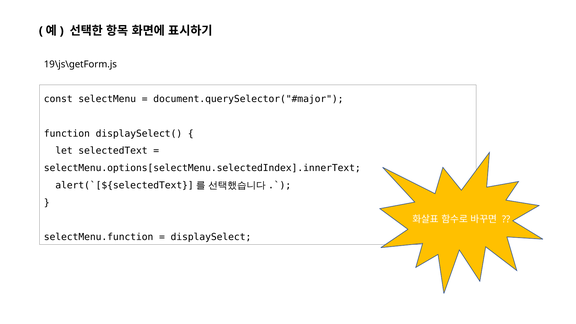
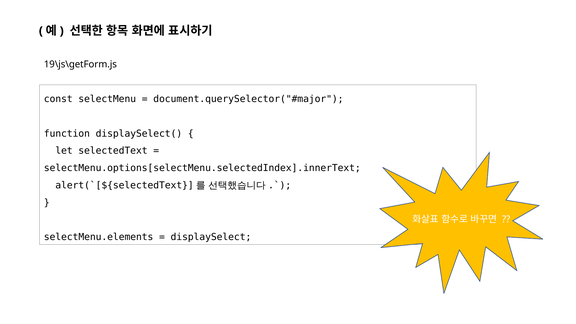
selectMenu.function: selectMenu.function -> selectMenu.elements
